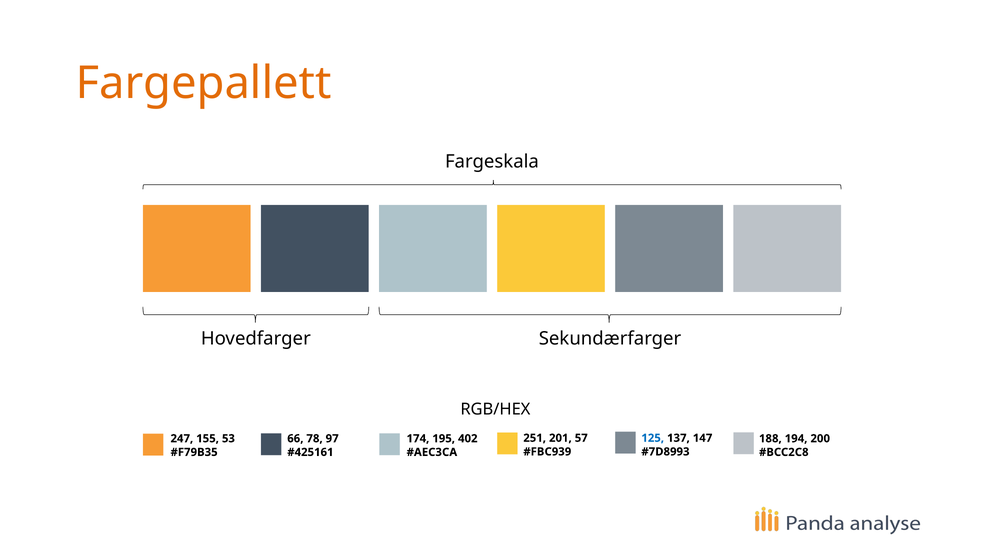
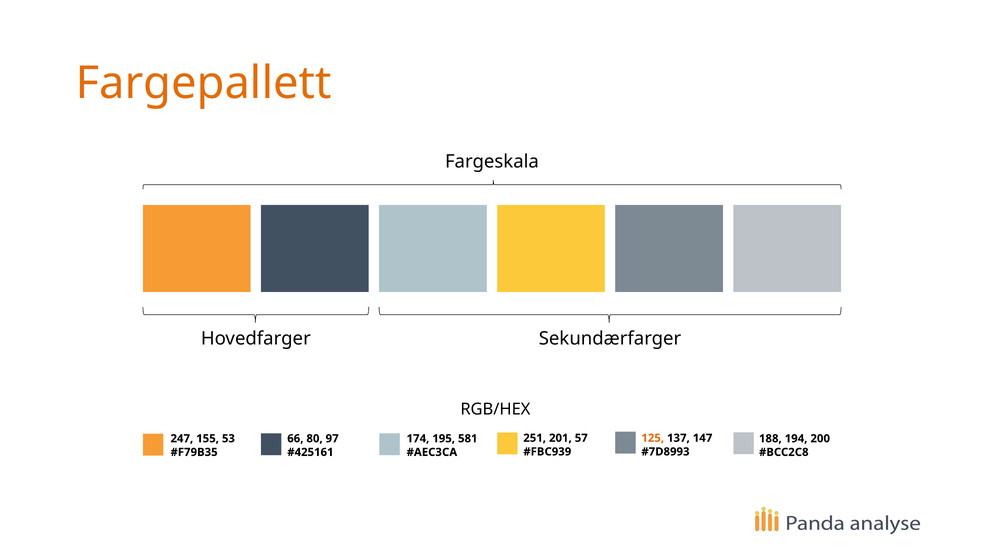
125 colour: blue -> orange
78: 78 -> 80
402: 402 -> 581
